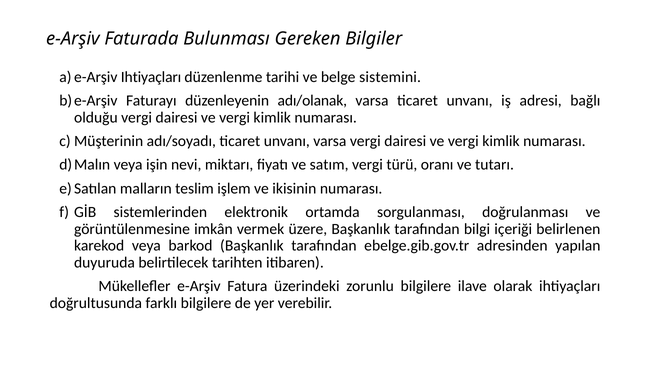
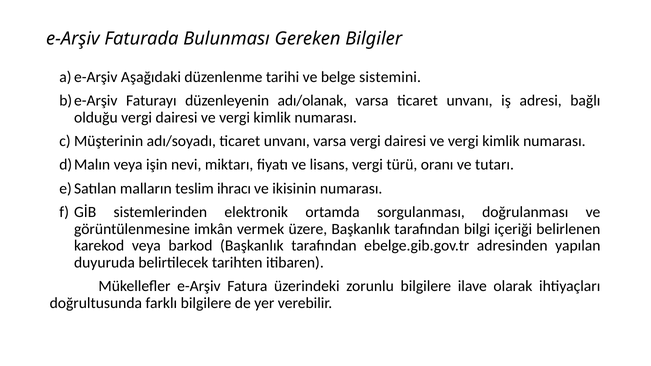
Ihtiyaçları at (151, 77): Ihtiyaçları -> Aşağıdaki
satım: satım -> lisans
işlem: işlem -> ihracı
